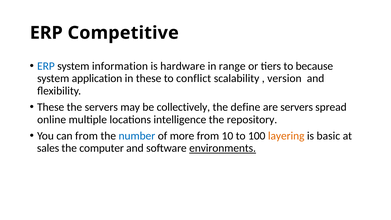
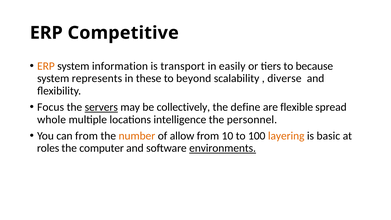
ERP at (46, 66) colour: blue -> orange
hardware: hardware -> transport
range: range -> easily
application: application -> represents
conflict: conflict -> beyond
version: version -> diverse
These at (51, 107): These -> Focus
servers at (101, 107) underline: none -> present
are servers: servers -> flexible
online: online -> whole
repository: repository -> personnel
number colour: blue -> orange
more: more -> allow
sales: sales -> roles
